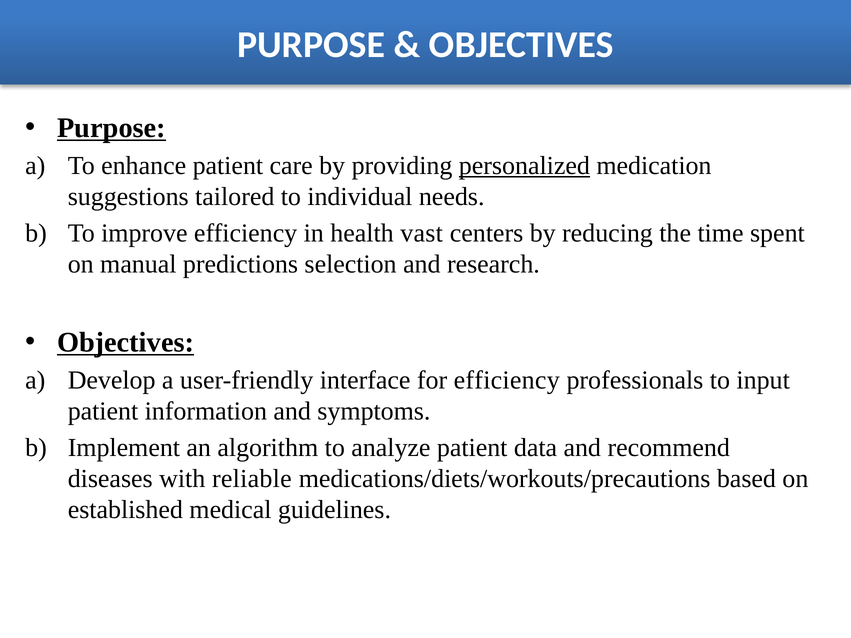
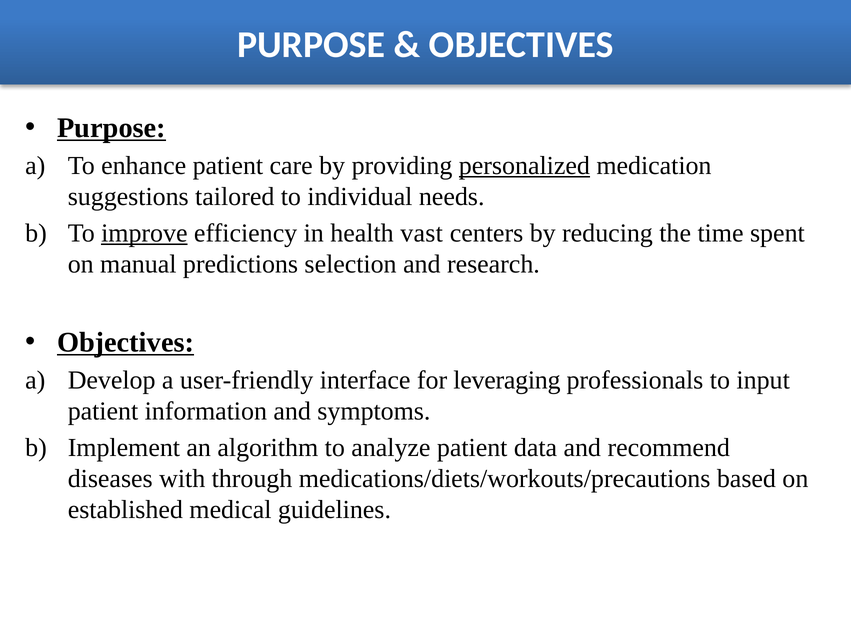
improve underline: none -> present
for efficiency: efficiency -> leveraging
reliable: reliable -> through
